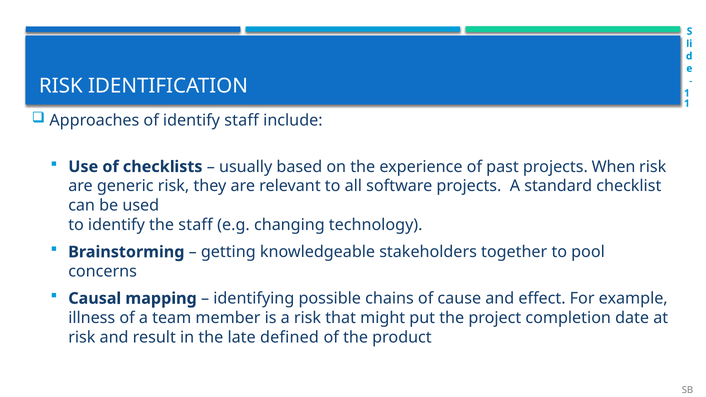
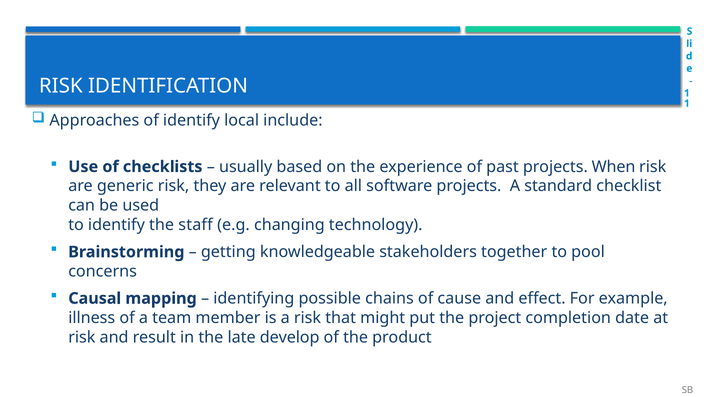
identify staff: staff -> local
defined: defined -> develop
